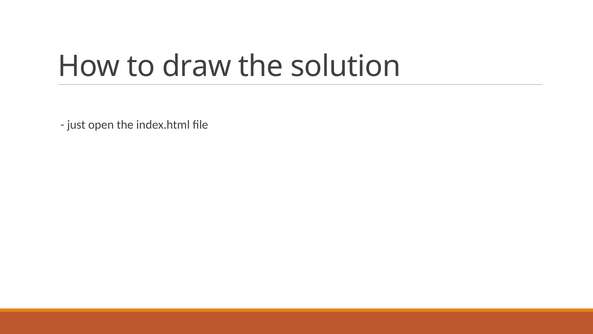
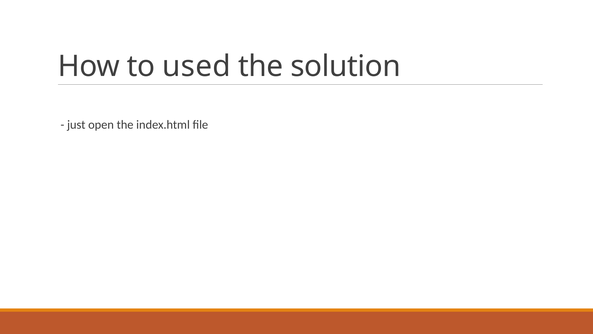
draw: draw -> used
